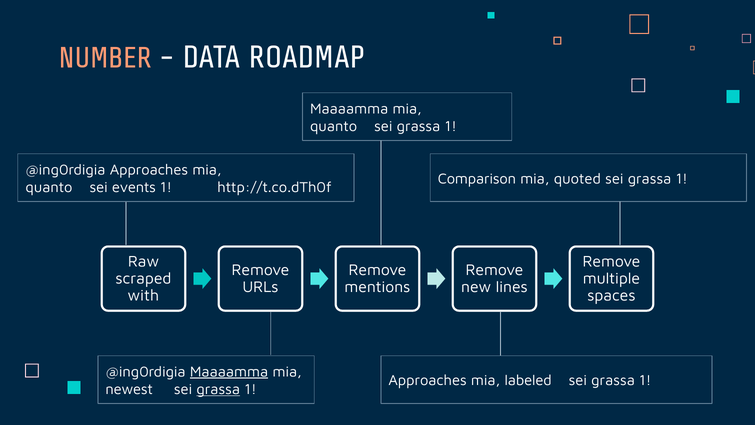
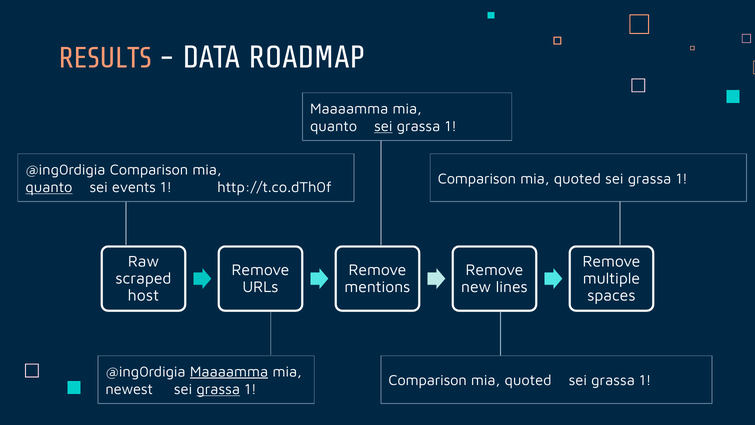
NUMBER: NUMBER -> RESULTS
sei at (383, 126) underline: none -> present
@ing0rdigia Approaches: Approaches -> Comparison
quanto at (49, 187) underline: none -> present
with: with -> host
Approaches at (428, 380): Approaches -> Comparison
labeled at (528, 380): labeled -> quoted
